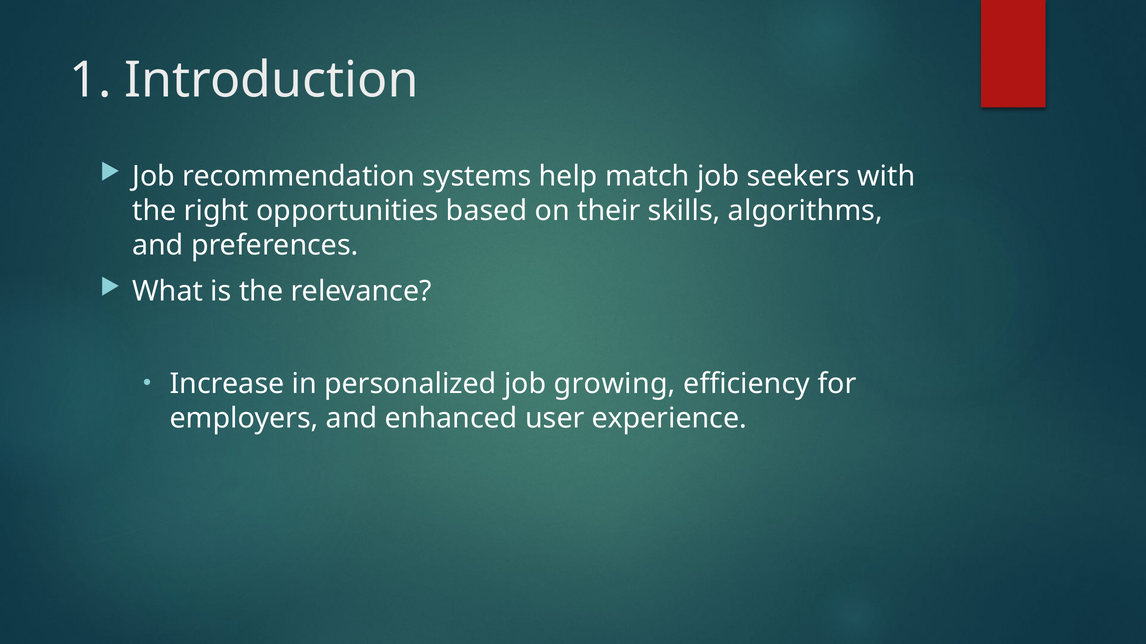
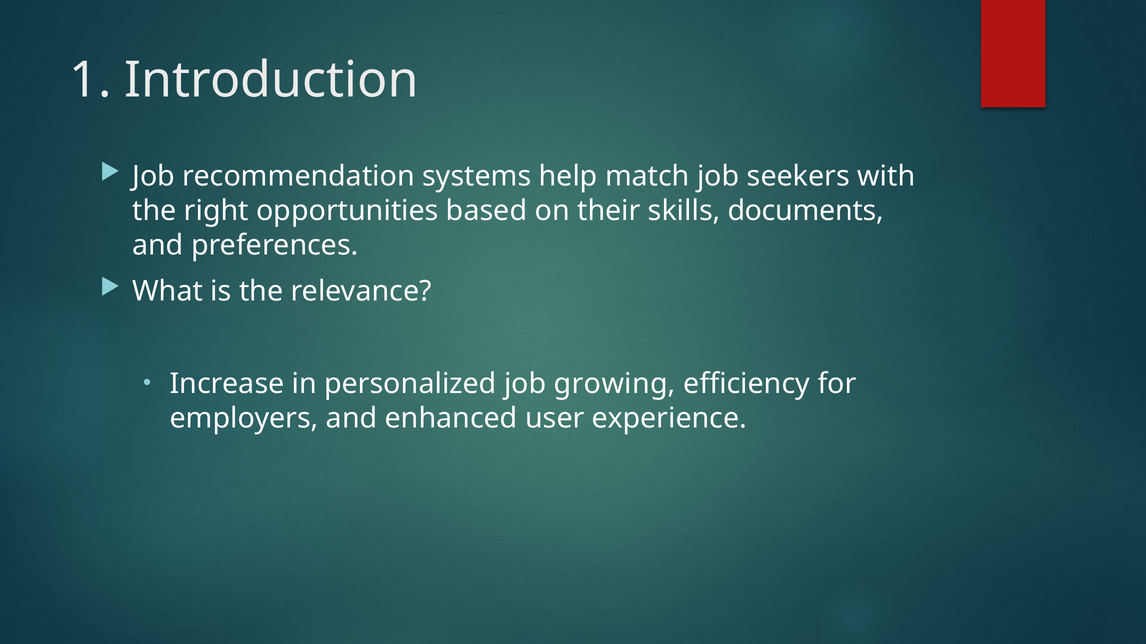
algorithms: algorithms -> documents
